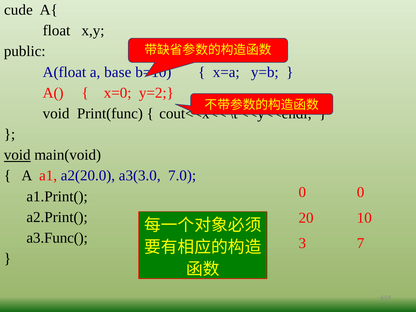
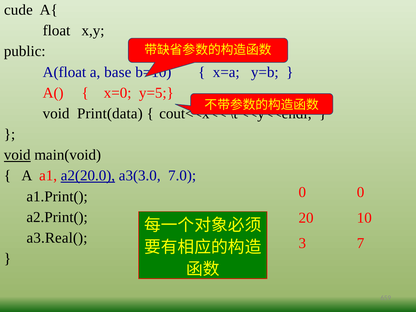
y=2: y=2 -> y=5
Print(func: Print(func -> Print(data
a2(20.0 underline: none -> present
a3.Func(: a3.Func( -> a3.Real(
